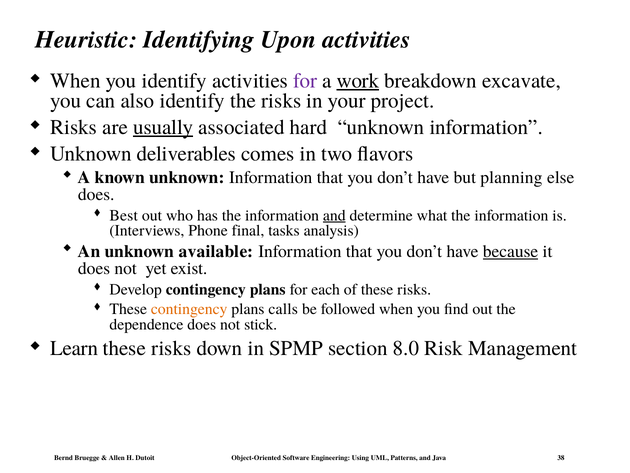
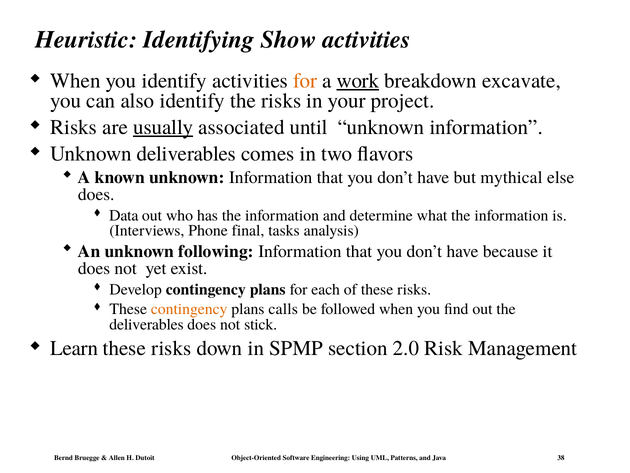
Upon: Upon -> Show
for at (305, 80) colour: purple -> orange
hard: hard -> until
planning: planning -> mythical
Best: Best -> Data
and at (334, 215) underline: present -> none
available: available -> following
because underline: present -> none
dependence at (146, 324): dependence -> deliverables
8.0: 8.0 -> 2.0
